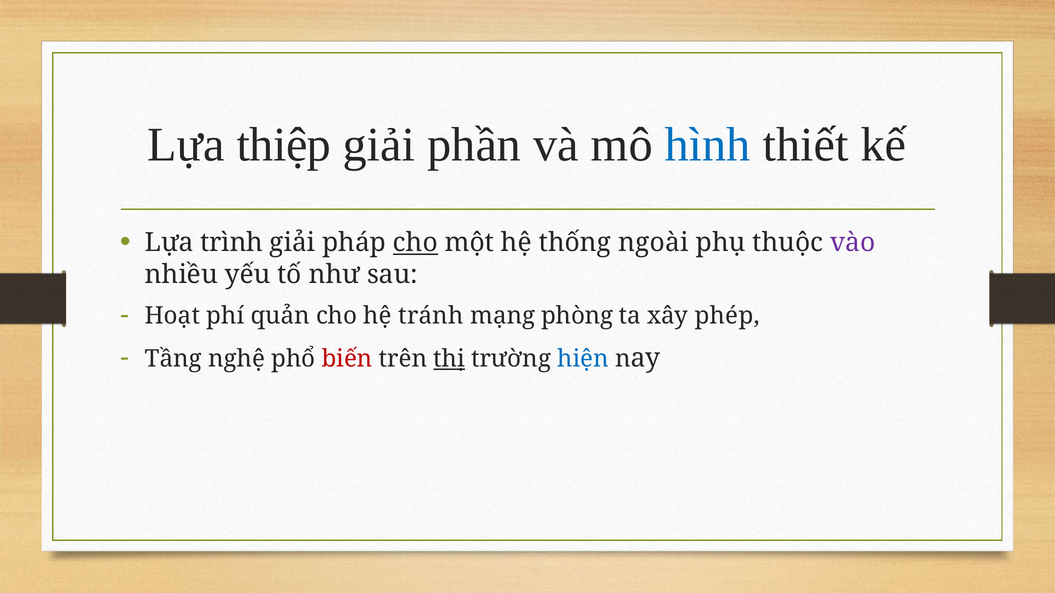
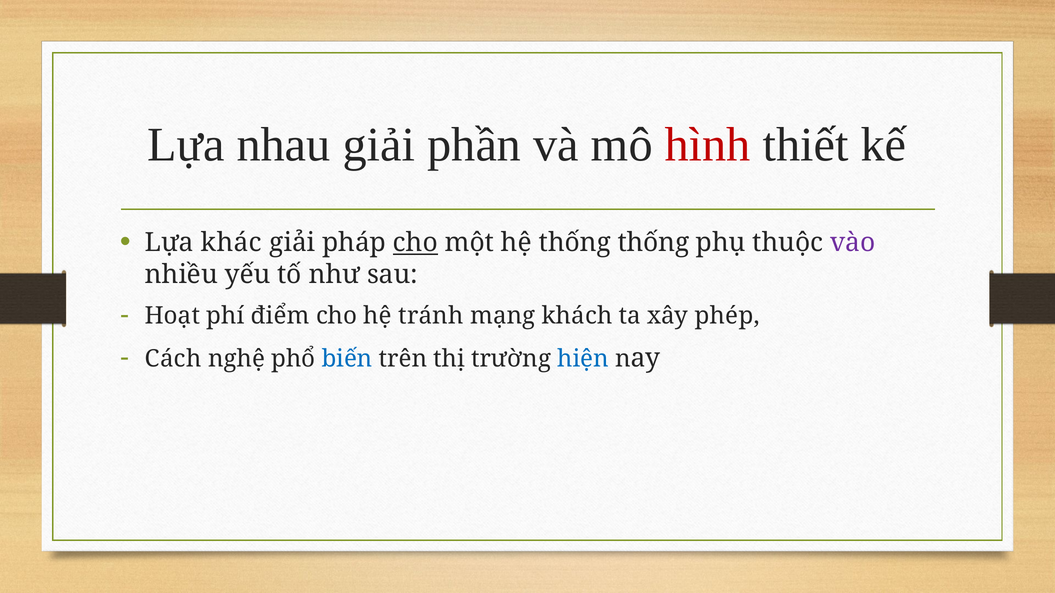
thiệp: thiệp -> nhau
hình colour: blue -> red
trình: trình -> khác
thống ngoài: ngoài -> thống
quản: quản -> điểm
phòng: phòng -> khách
Tầng: Tầng -> Cách
biến colour: red -> blue
thị underline: present -> none
